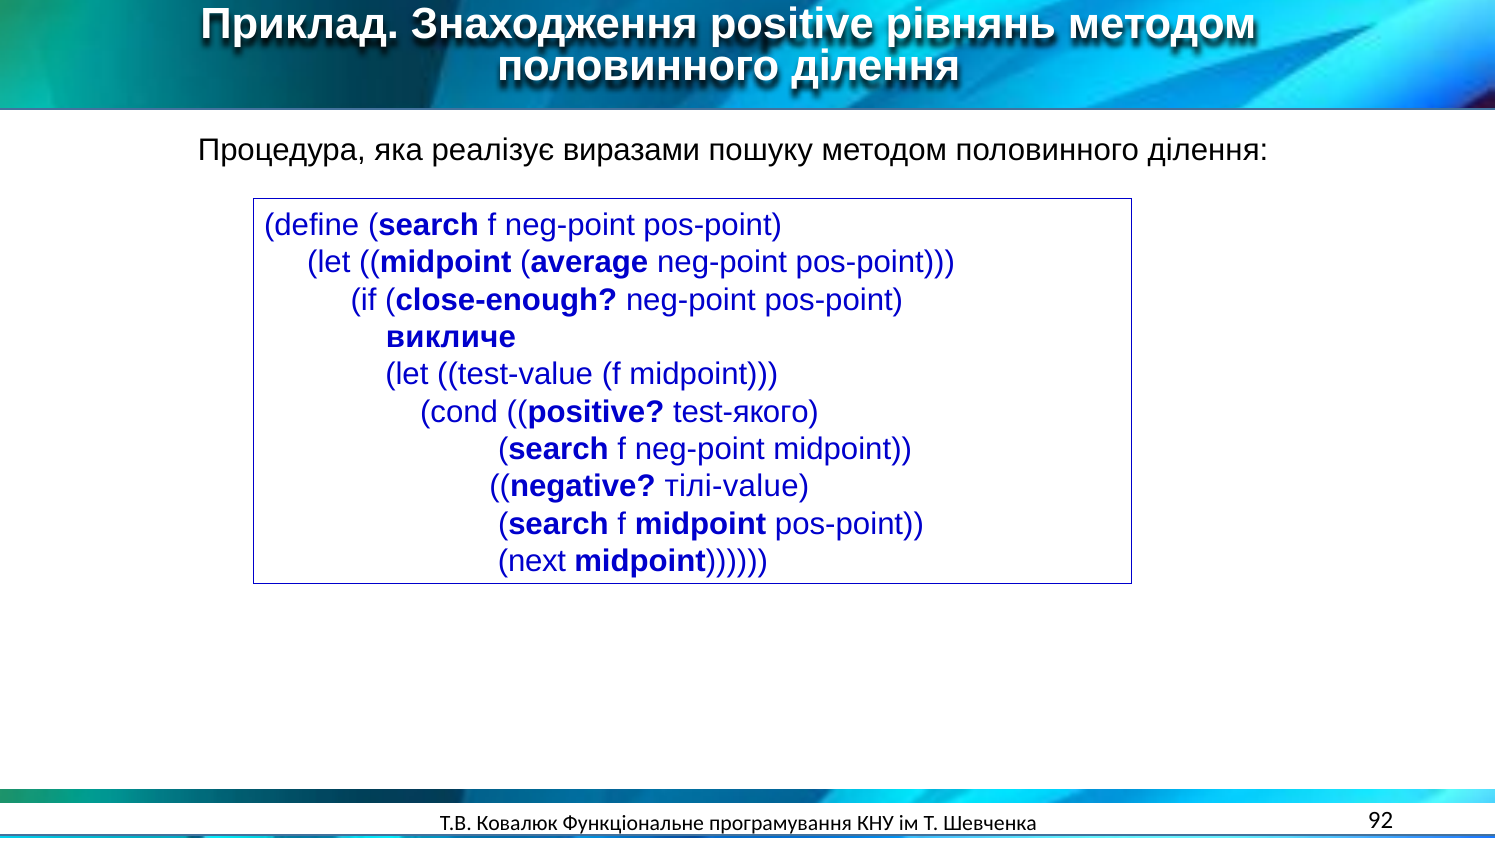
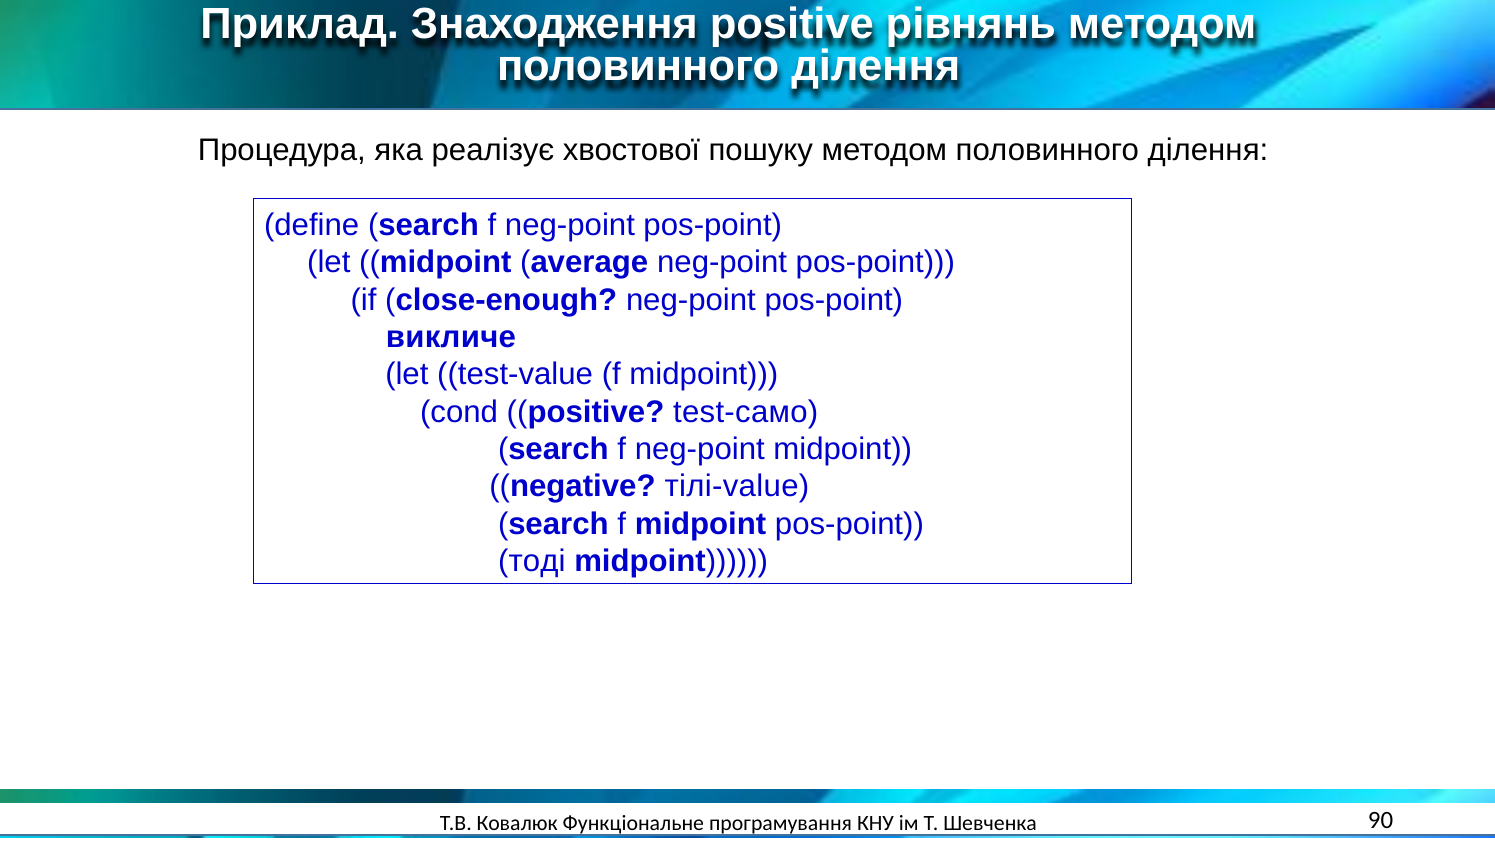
виразами: виразами -> хвостової
test-якого: test-якого -> test-само
next: next -> тоді
92: 92 -> 90
